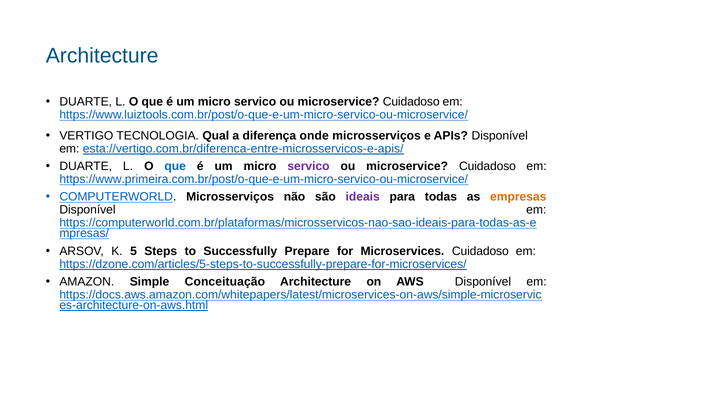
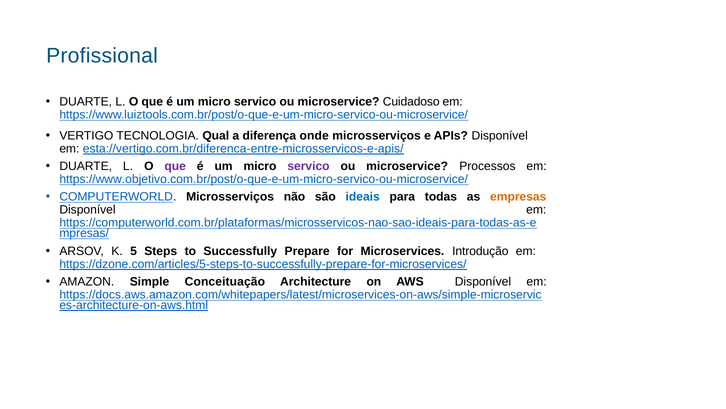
Architecture at (102, 56): Architecture -> Profissional
que at (175, 166) colour: blue -> purple
Cuidadoso at (488, 166): Cuidadoso -> Processos
https://www.primeira.com.br/post/o-que-e-um-micro-servico-ou-microservice/: https://www.primeira.com.br/post/o-que-e-um-micro-servico-ou-microservice/ -> https://www.objetivo.com.br/post/o-que-e-um-micro-servico-ou-microservice/
ideais colour: purple -> blue
Microservices Cuidadoso: Cuidadoso -> Introdução
